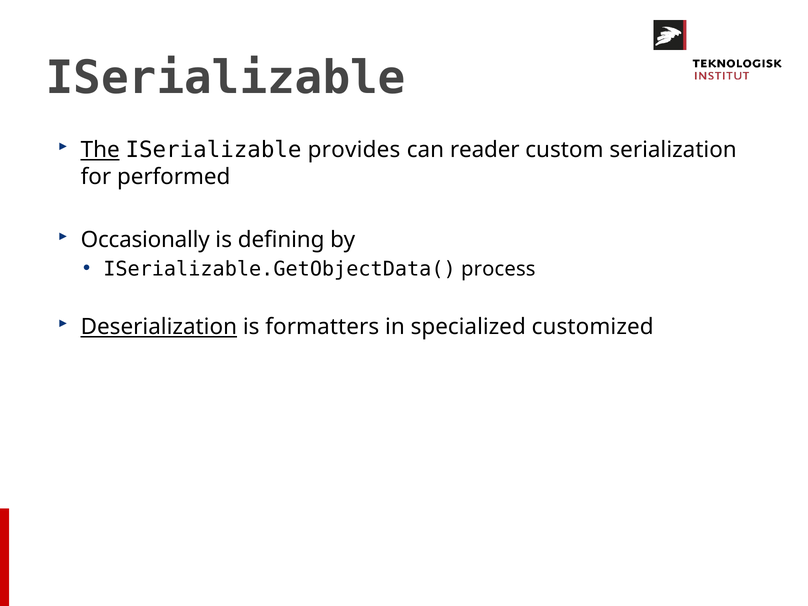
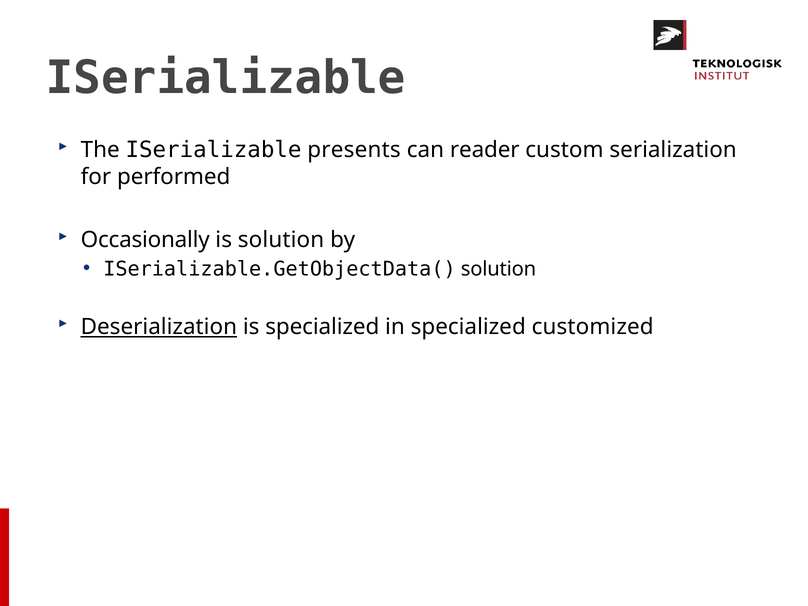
The underline: present -> none
provides: provides -> presents
is defining: defining -> solution
ISerializable.GetObjectData( process: process -> solution
is formatters: formatters -> specialized
